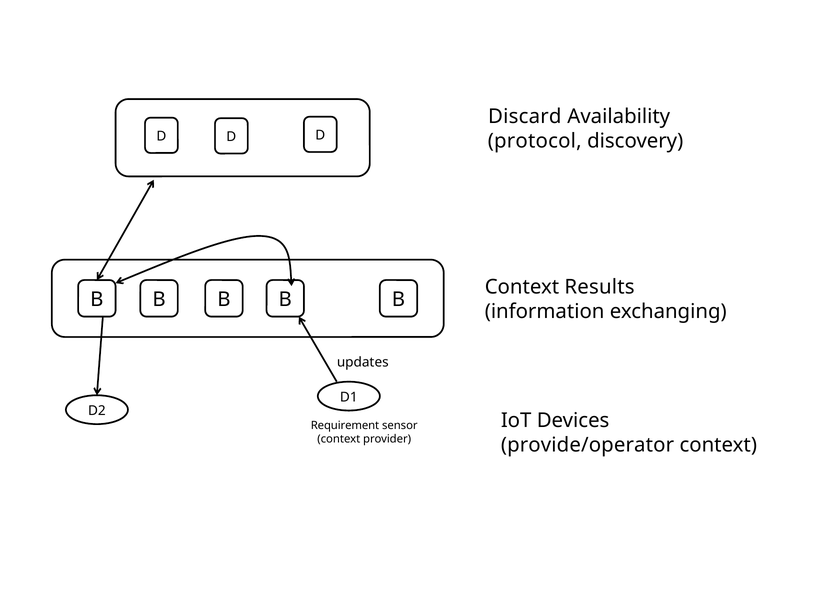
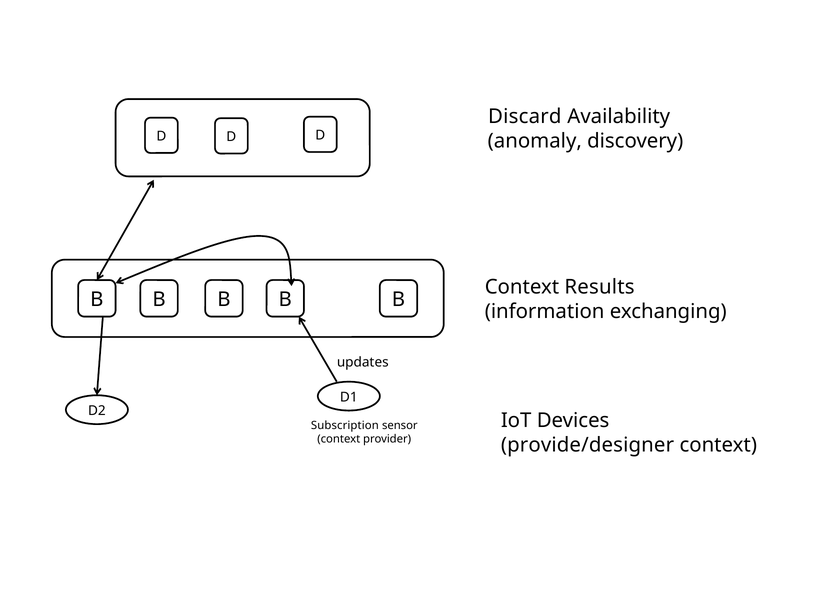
protocol: protocol -> anomaly
Requirement: Requirement -> Subscription
provide/operator: provide/operator -> provide/designer
